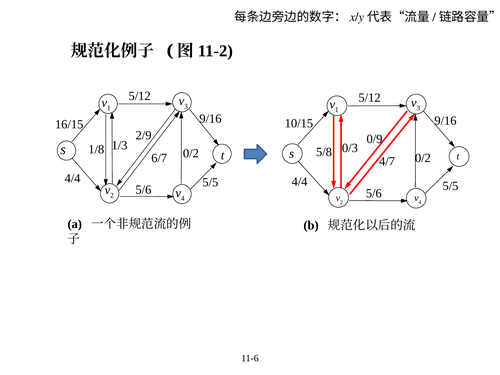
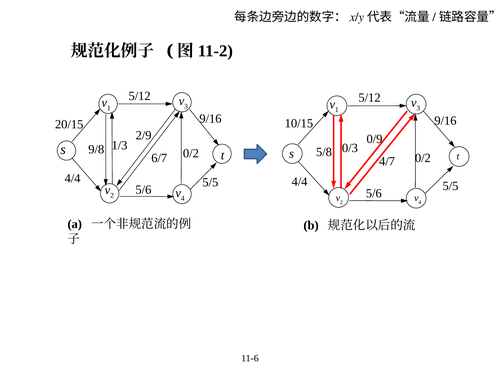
16/15: 16/15 -> 20/15
1/8: 1/8 -> 9/8
